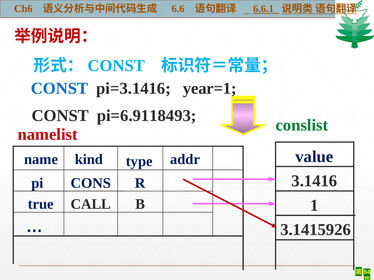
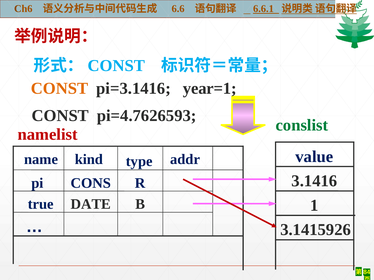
CONST at (60, 89) colour: blue -> orange
pi=6.9118493: pi=6.9118493 -> pi=4.7626593
CALL: CALL -> DATE
